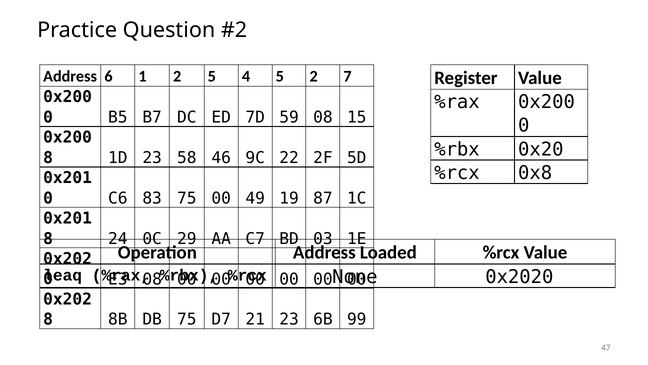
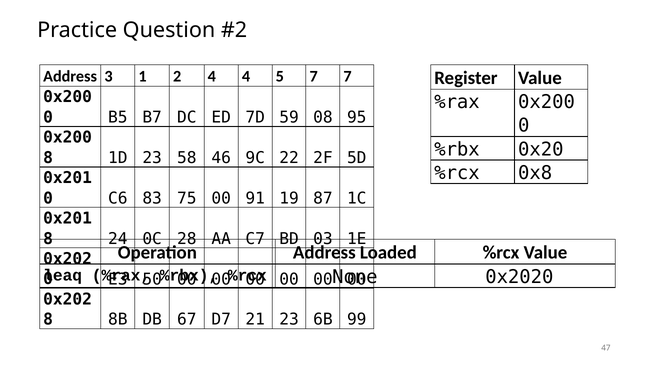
6: 6 -> 3
2 5: 5 -> 4
5 2: 2 -> 7
15: 15 -> 95
49: 49 -> 91
29: 29 -> 28
08 at (152, 279): 08 -> 50
DB 75: 75 -> 67
